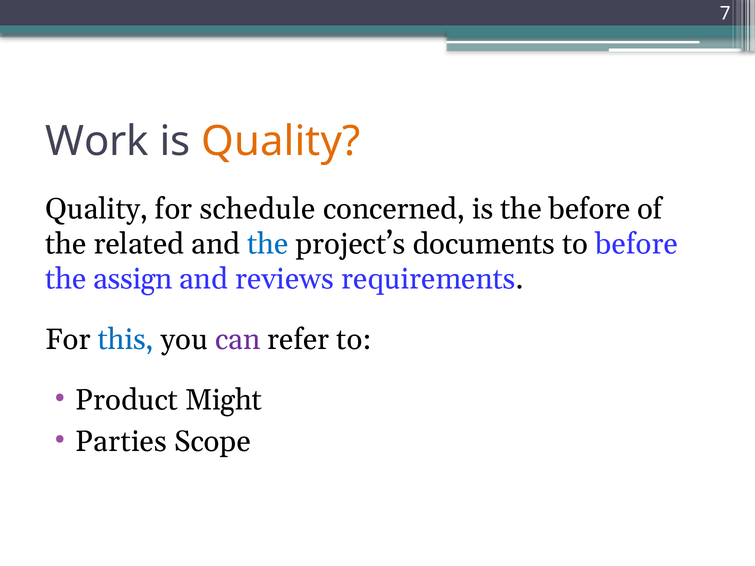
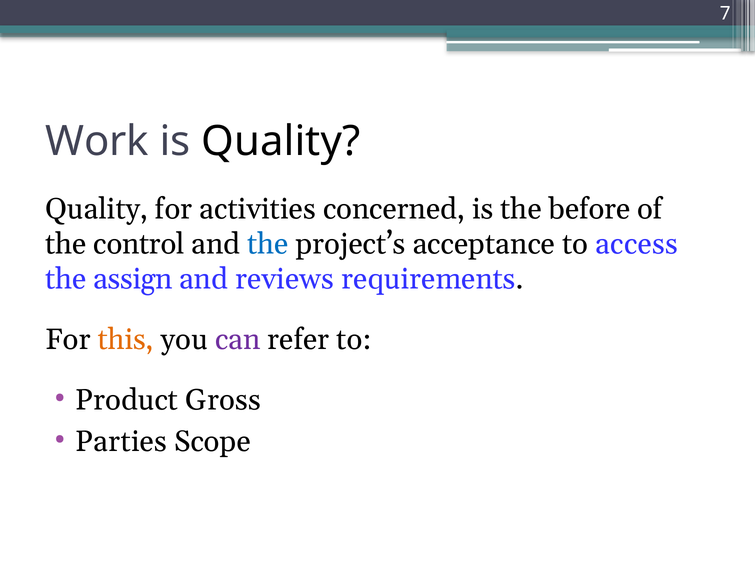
Quality at (281, 141) colour: orange -> black
schedule: schedule -> activities
related: related -> control
documents: documents -> acceptance
to before: before -> access
this colour: blue -> orange
Might: Might -> Gross
